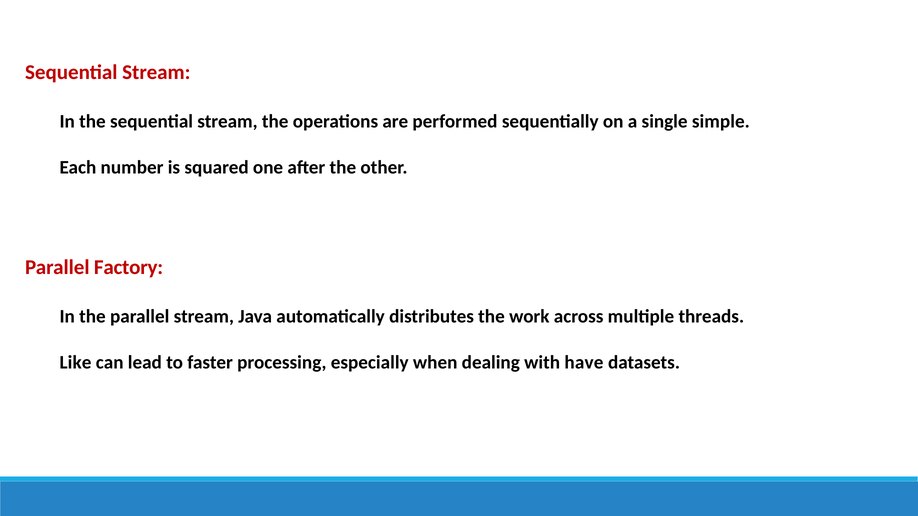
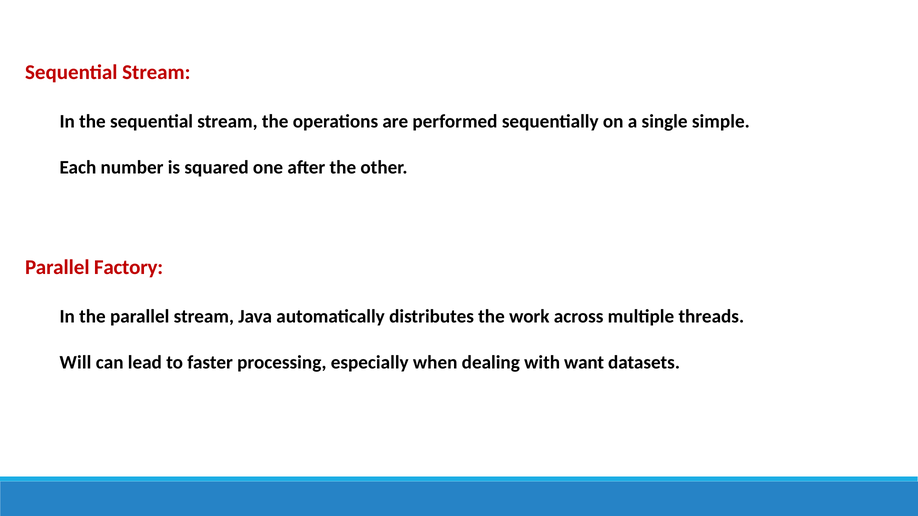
Like: Like -> Will
have: have -> want
